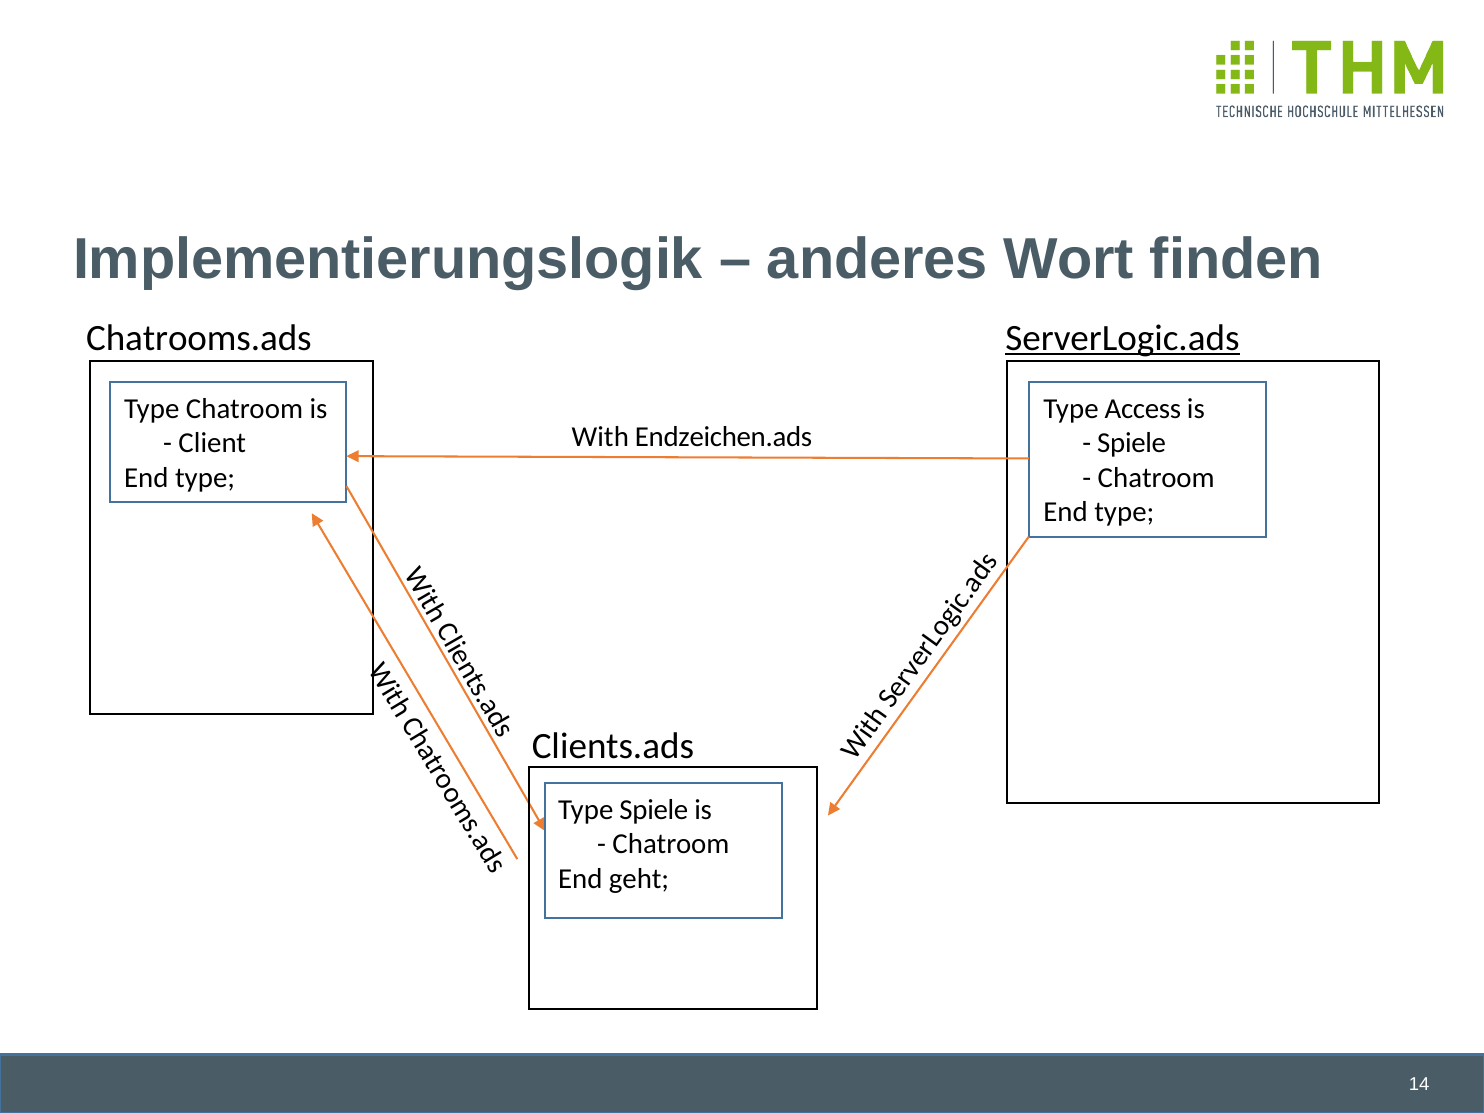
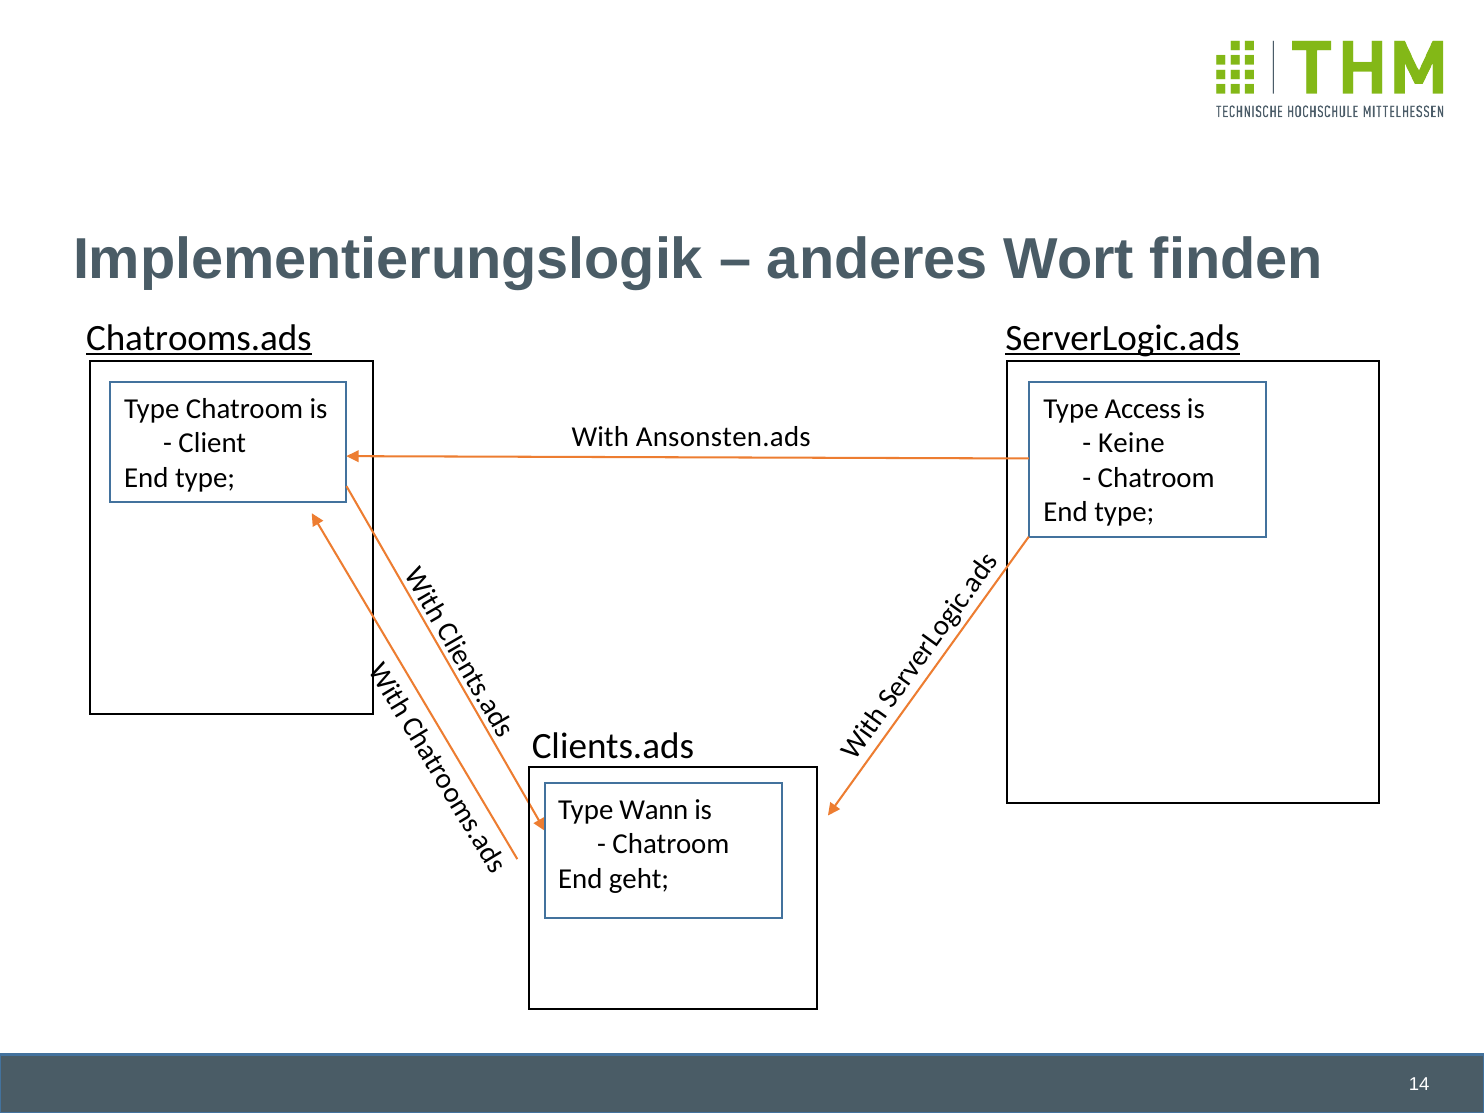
Chatrooms.ads underline: none -> present
Endzeichen.ads: Endzeichen.ads -> Ansonsten.ads
Spiele at (1132, 443): Spiele -> Keine
Type Spiele: Spiele -> Wann
